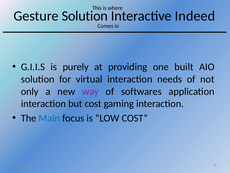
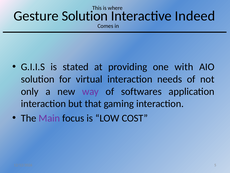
purely: purely -> stated
built: built -> with
but cost: cost -> that
Main colour: blue -> purple
